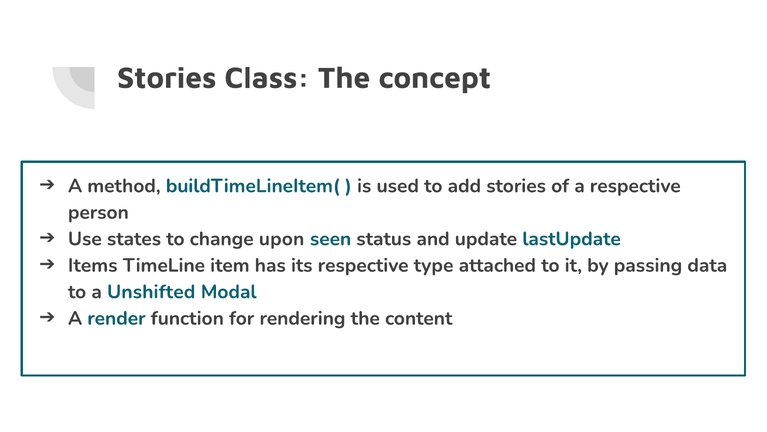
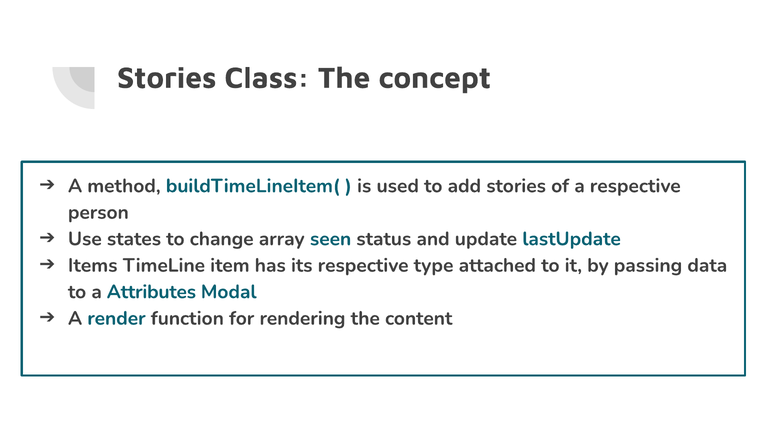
upon: upon -> array
Unshifted: Unshifted -> Attributes
